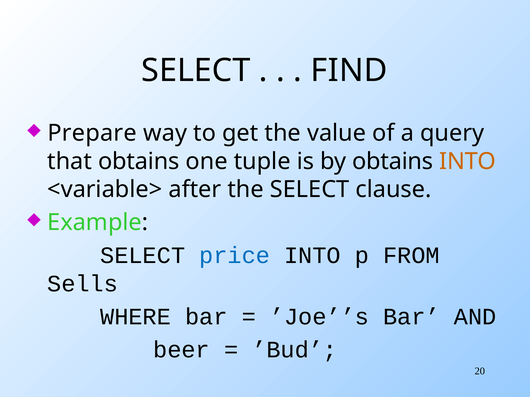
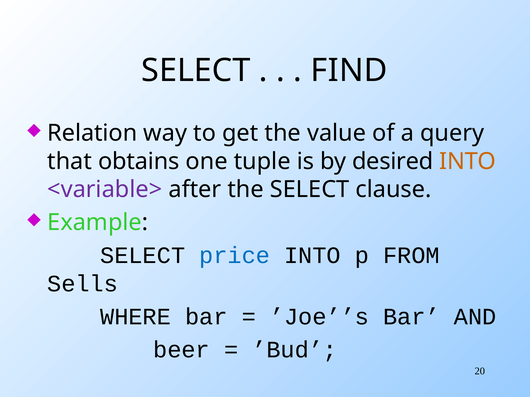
Prepare: Prepare -> Relation
by obtains: obtains -> desired
<variable> colour: black -> purple
